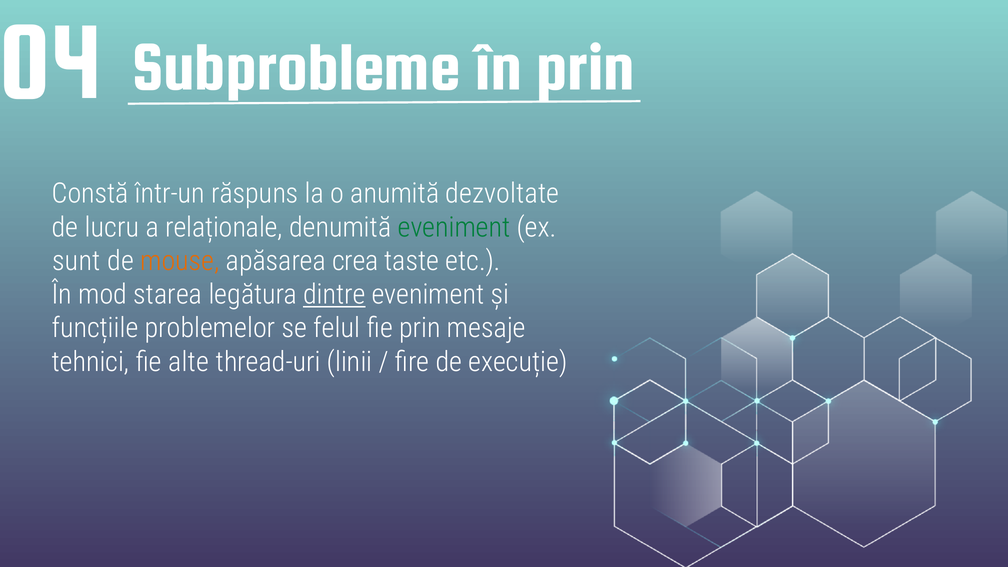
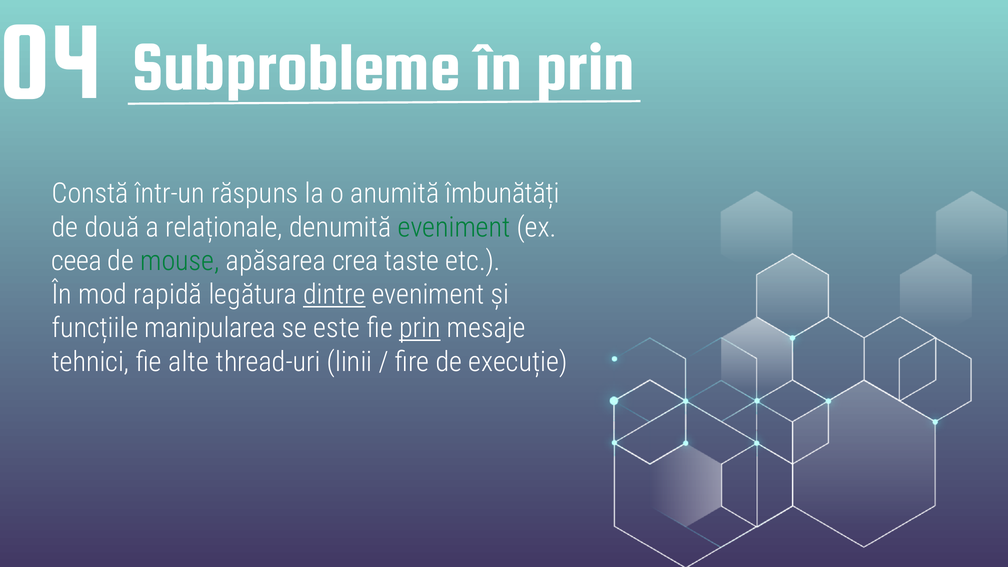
dezvoltate: dezvoltate -> îmbunătăți
lucru: lucru -> două
sunt: sunt -> ceea
mouse colour: orange -> green
starea: starea -> rapidă
problemelor: problemelor -> manipularea
felul: felul -> este
prin at (420, 328) underline: none -> present
